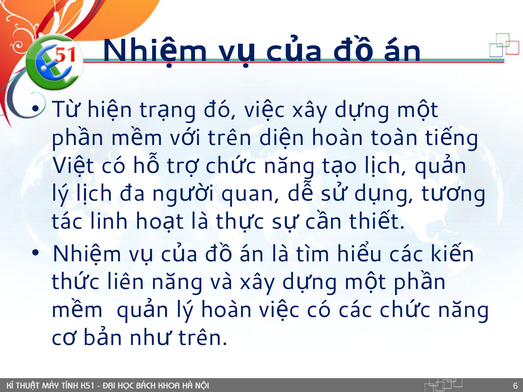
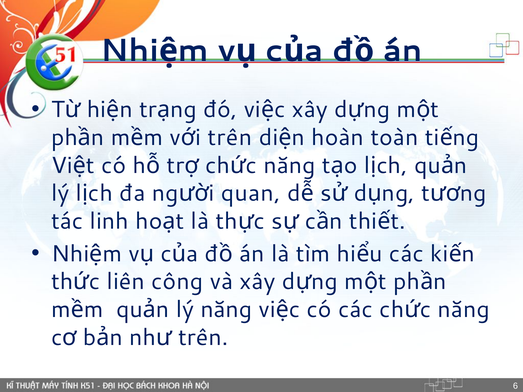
liên năng: năng -> công
lý hoàn: hoàn -> năng
